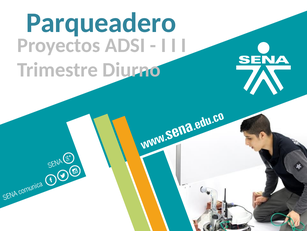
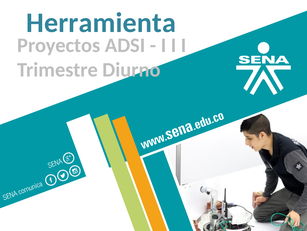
Parqueadero: Parqueadero -> Herramienta
